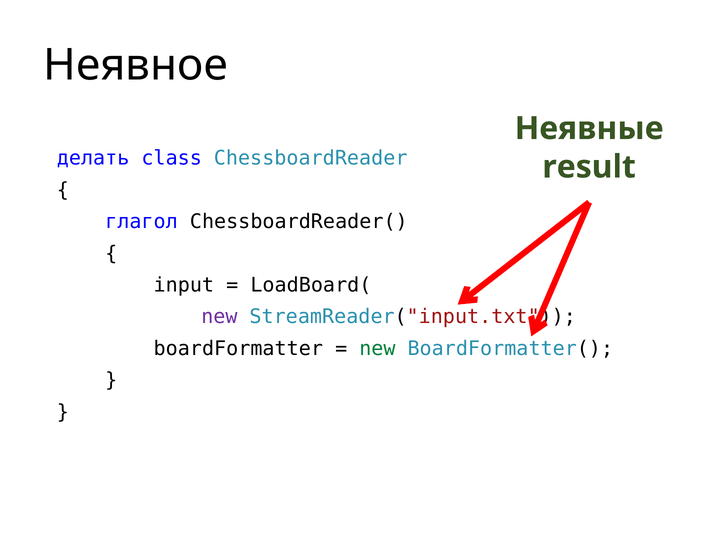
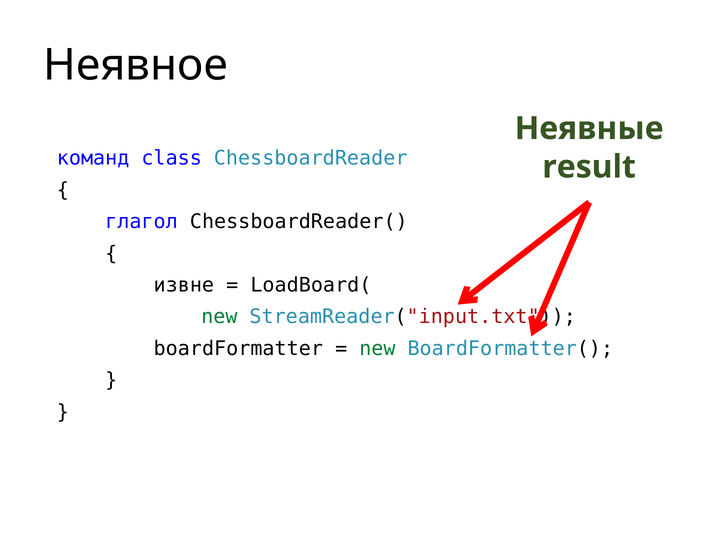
делать: делать -> команд
input: input -> извне
new at (219, 317) colour: purple -> green
